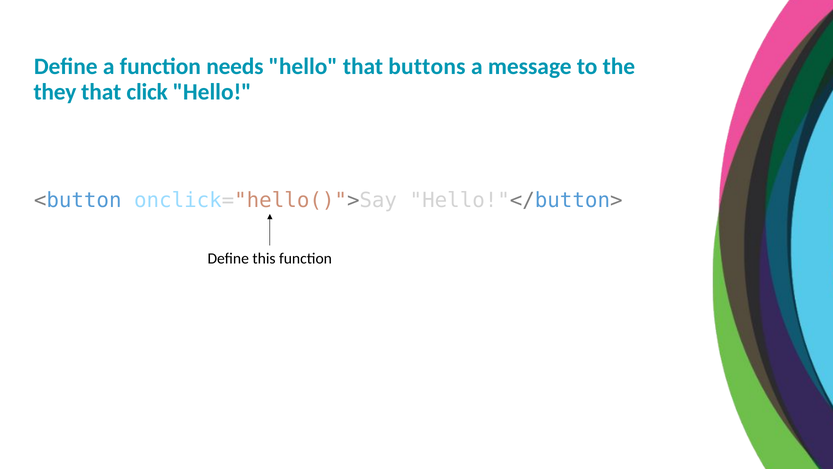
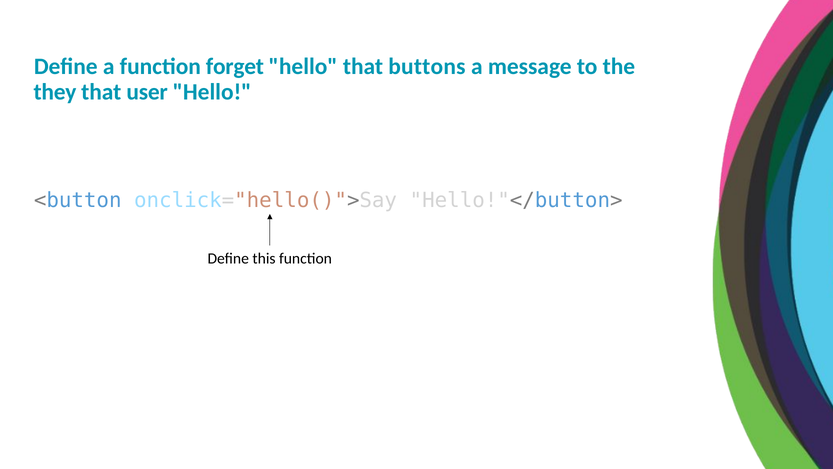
needs: needs -> forget
click: click -> user
